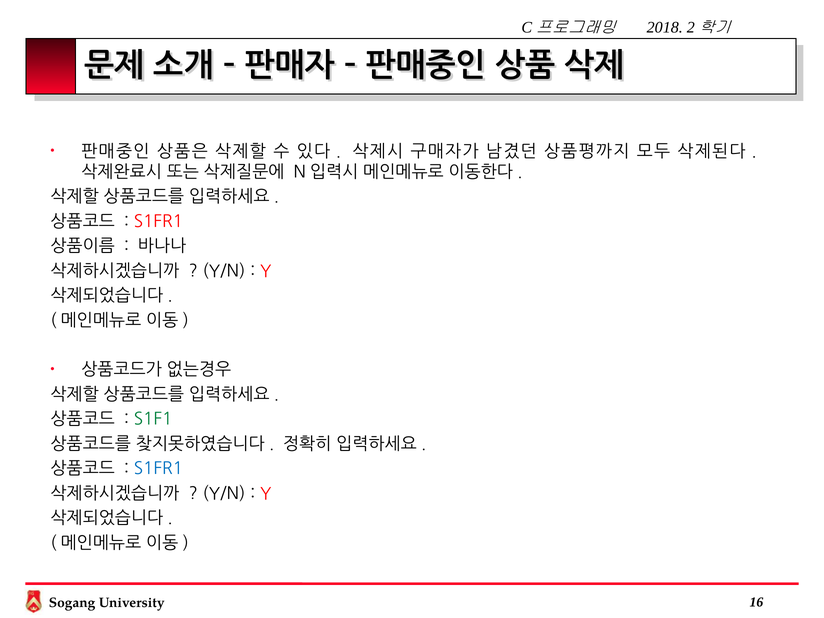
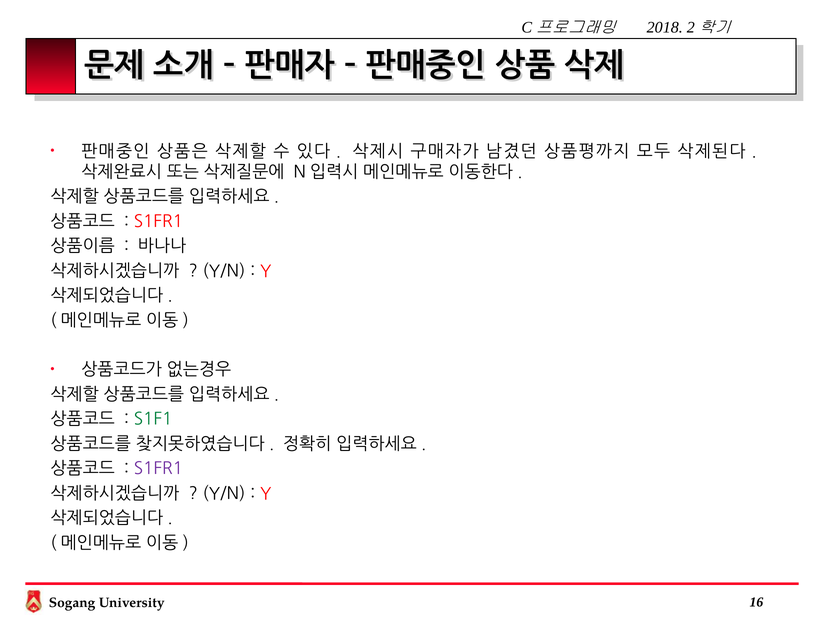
S1FR1 at (158, 469) colour: blue -> purple
